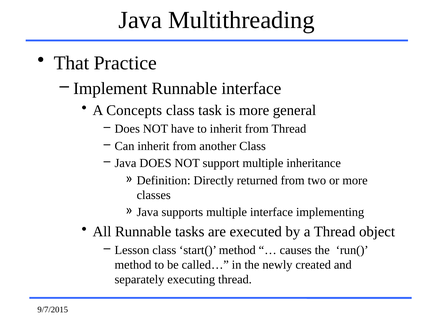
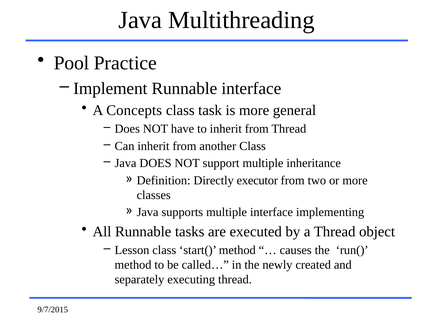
That: That -> Pool
returned: returned -> executor
